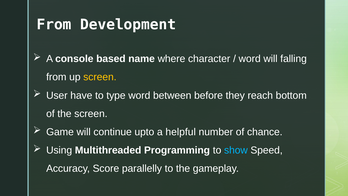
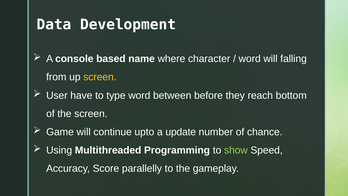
From at (54, 25): From -> Data
helpful: helpful -> update
show colour: light blue -> light green
